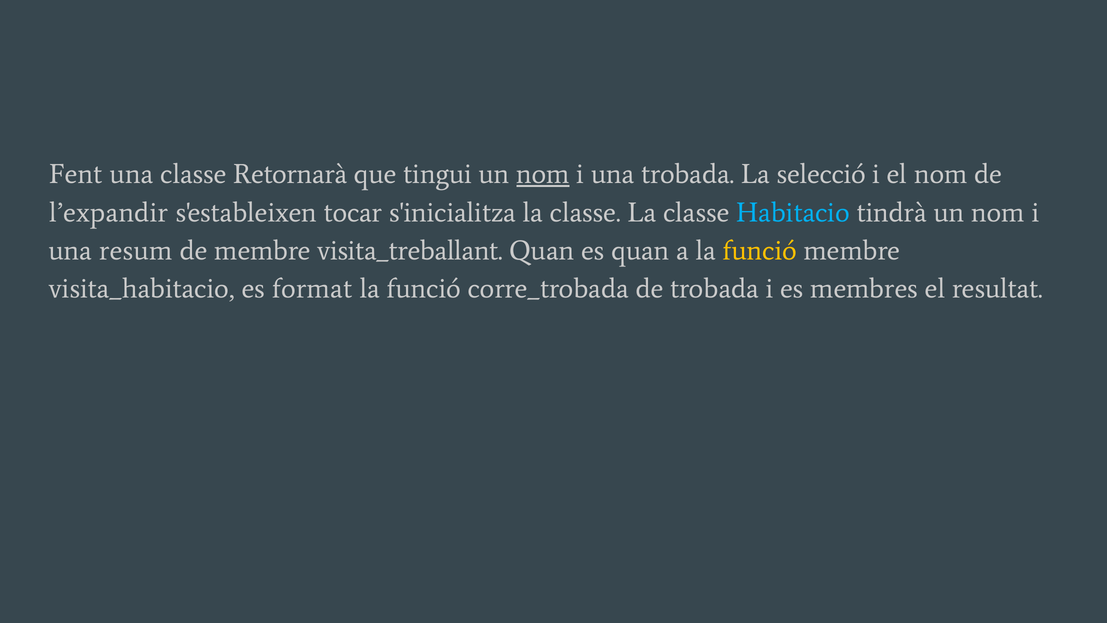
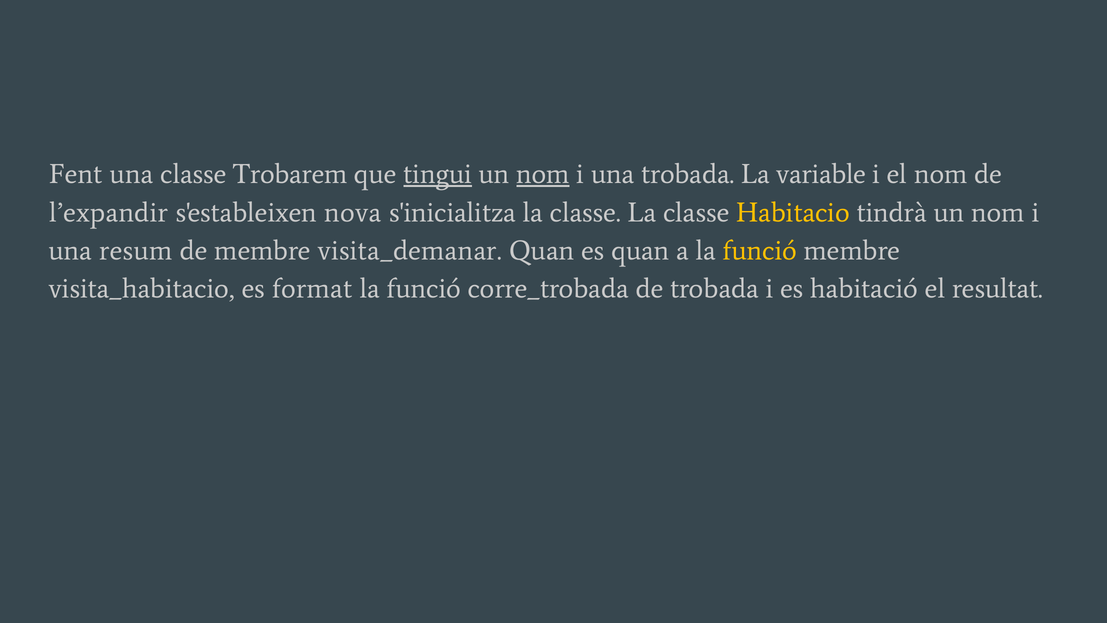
Retornarà: Retornarà -> Trobarem
tingui underline: none -> present
selecció: selecció -> variable
tocar: tocar -> nova
Habitacio colour: light blue -> yellow
visita_treballant: visita_treballant -> visita_demanar
membres: membres -> habitació
